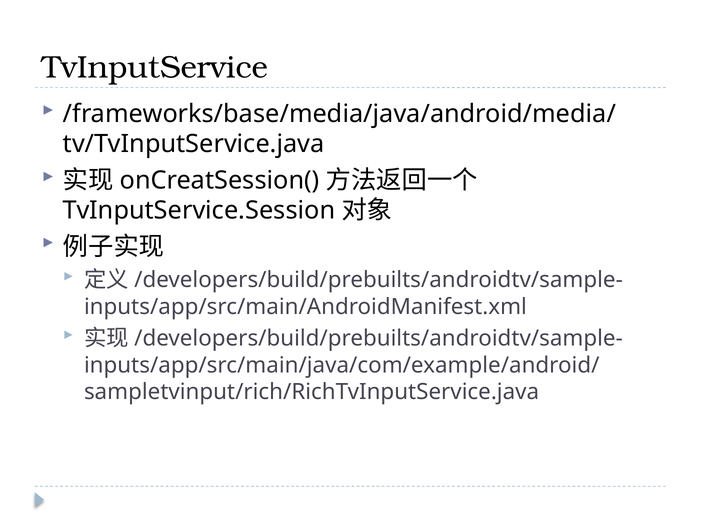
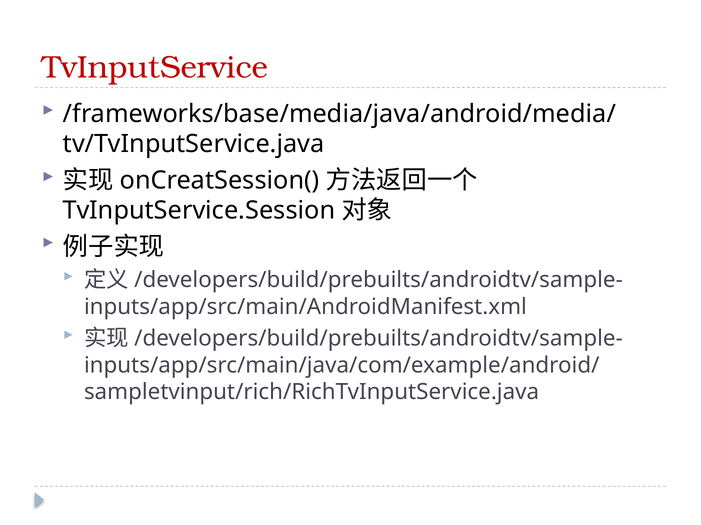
TvInputService colour: black -> red
